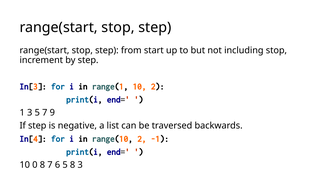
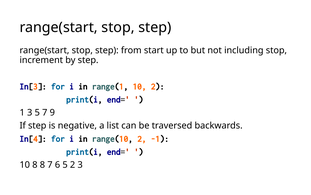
10 0: 0 -> 8
5 8: 8 -> 2
